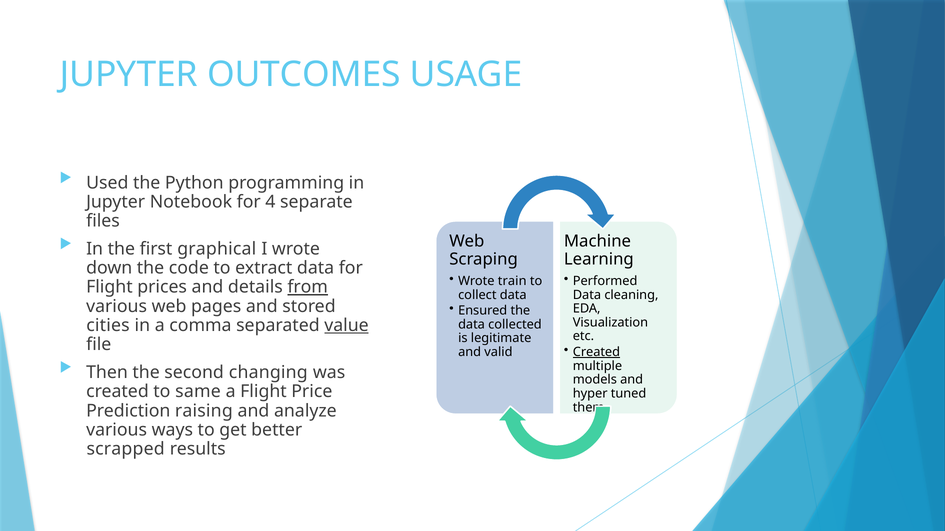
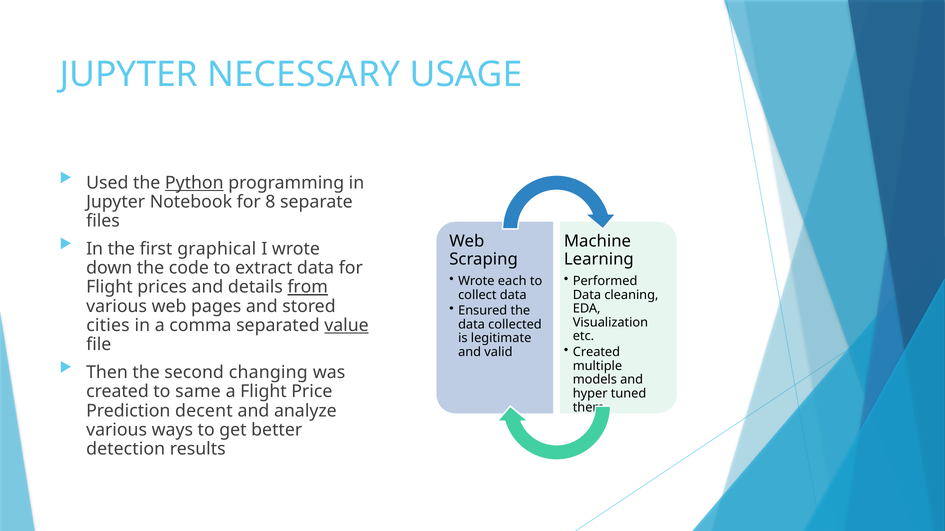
OUTCOMES: OUTCOMES -> NECESSARY
Python underline: none -> present
4: 4 -> 8
train: train -> each
Created at (596, 352) underline: present -> none
raising: raising -> decent
scrapped: scrapped -> detection
